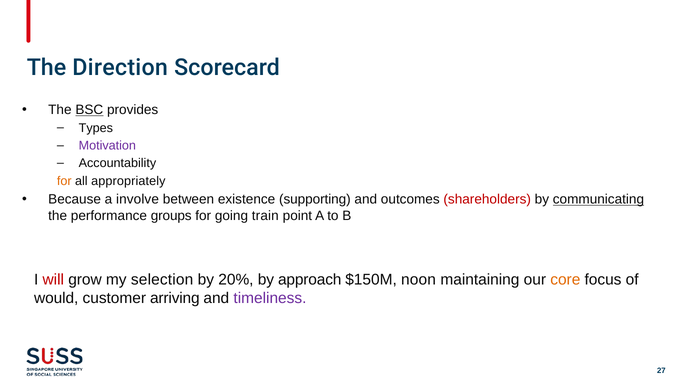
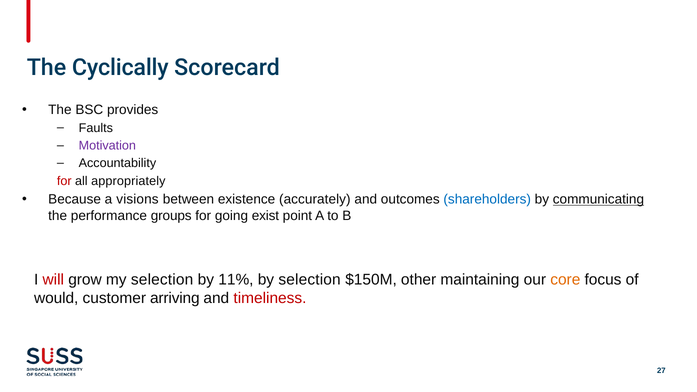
Direction: Direction -> Cyclically
BSC underline: present -> none
Types: Types -> Faults
for at (64, 181) colour: orange -> red
involve: involve -> visions
supporting: supporting -> accurately
shareholders colour: red -> blue
train: train -> exist
20%: 20% -> 11%
by approach: approach -> selection
noon: noon -> other
timeliness colour: purple -> red
